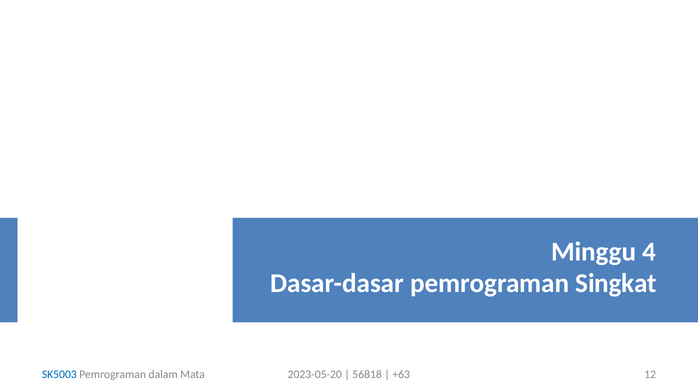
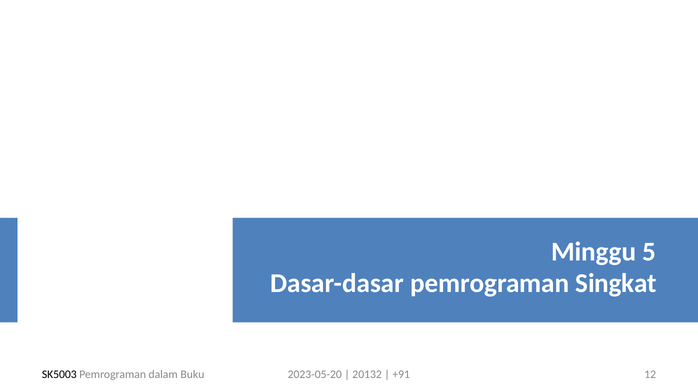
4: 4 -> 5
SK5003 colour: blue -> black
Mata: Mata -> Buku
56818: 56818 -> 20132
+63: +63 -> +91
